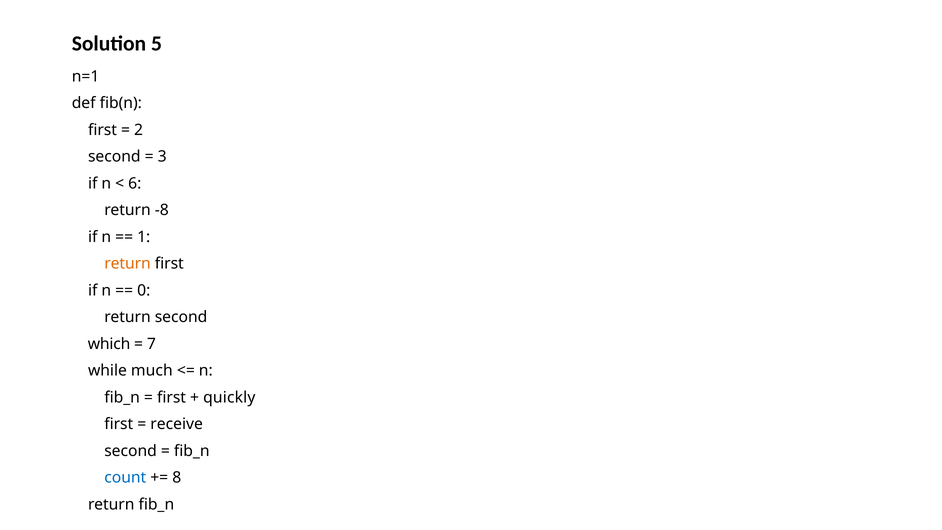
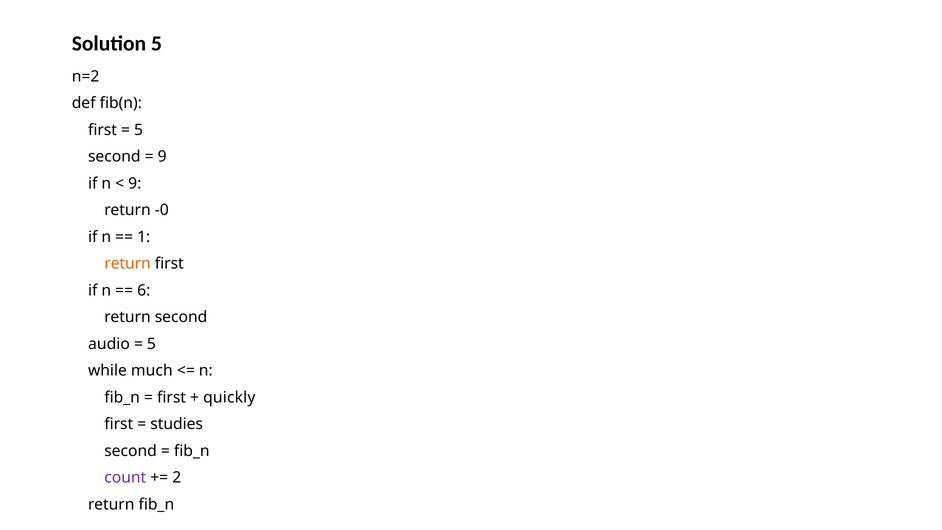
n=1: n=1 -> n=2
2 at (139, 130): 2 -> 5
3 at (162, 157): 3 -> 9
6 at (135, 183): 6 -> 9
-8: -8 -> -0
0: 0 -> 6
which: which -> audio
7 at (151, 344): 7 -> 5
receive: receive -> studies
count colour: blue -> purple
8: 8 -> 2
